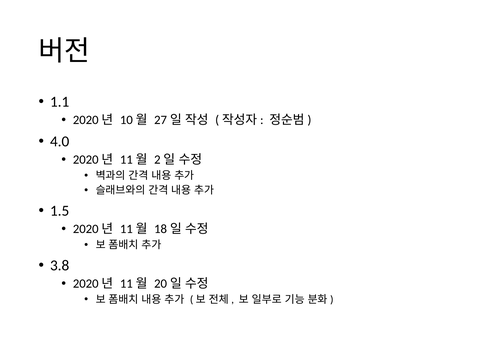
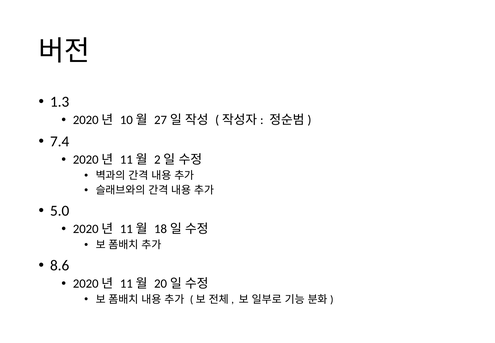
1.1: 1.1 -> 1.3
4.0: 4.0 -> 7.4
1.5: 1.5 -> 5.0
3.8: 3.8 -> 8.6
